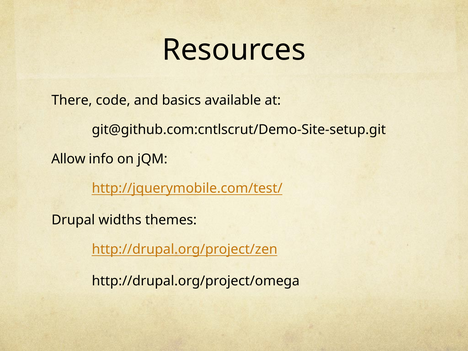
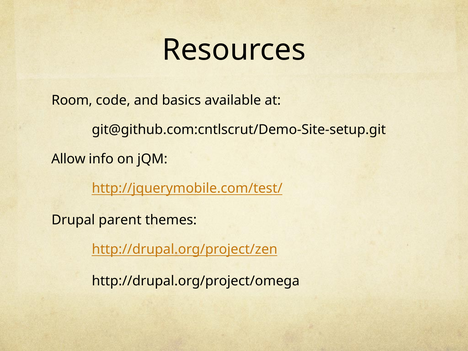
There: There -> Room
widths: widths -> parent
